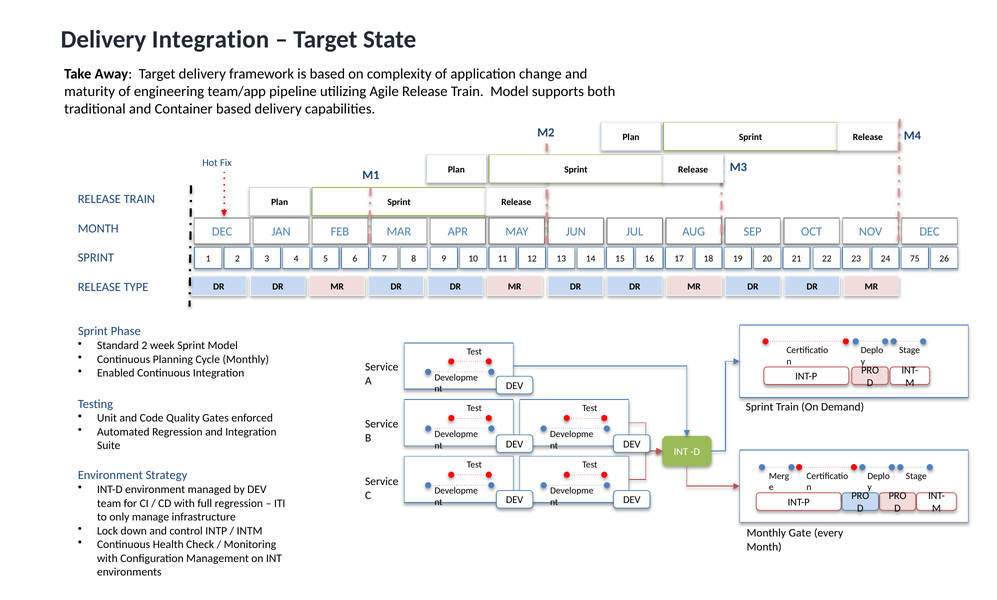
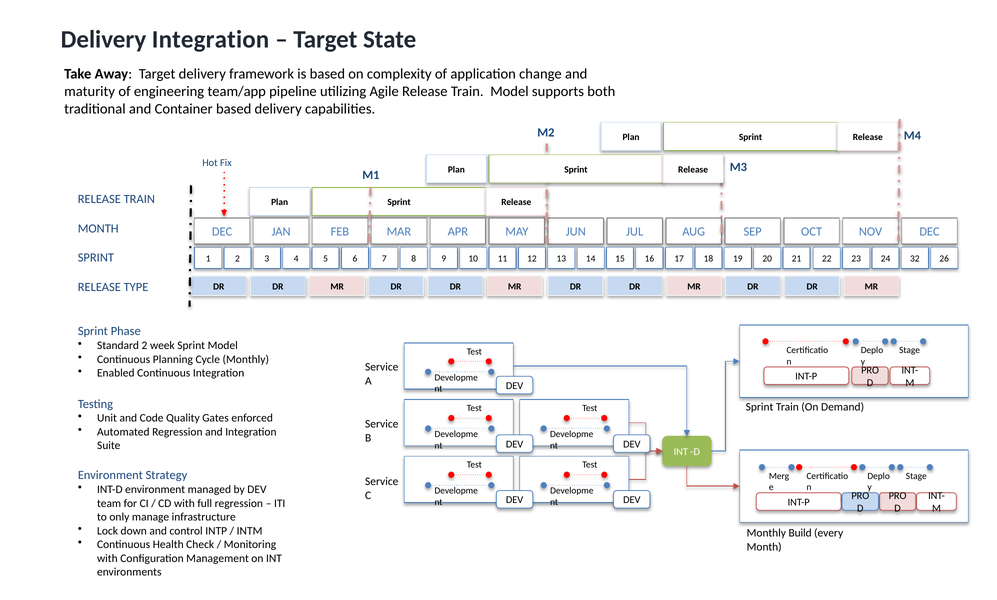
75: 75 -> 32
Gate: Gate -> Build
